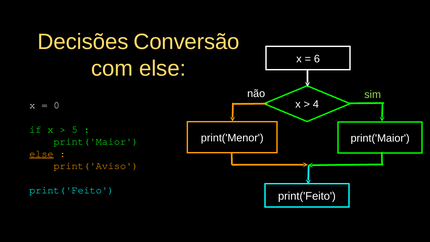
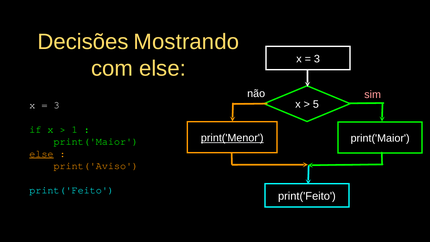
Conversão: Conversão -> Mostrando
6 at (317, 59): 6 -> 3
sim colour: light green -> pink
4: 4 -> 5
0 at (57, 105): 0 -> 3
5: 5 -> 1
print('Menor underline: none -> present
